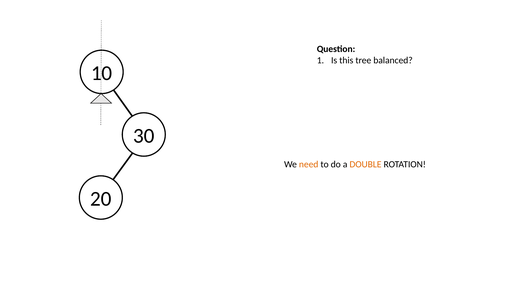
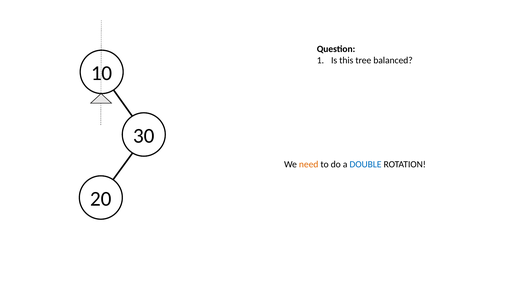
DOUBLE colour: orange -> blue
